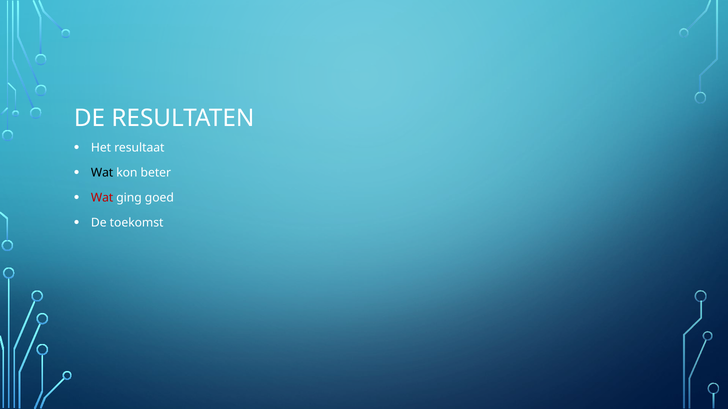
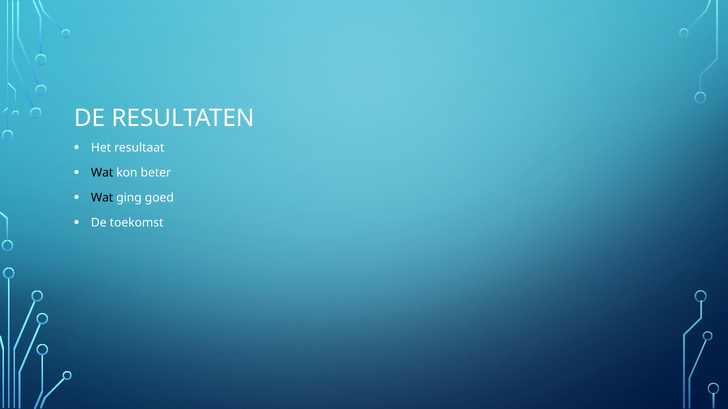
Wat at (102, 198) colour: red -> black
